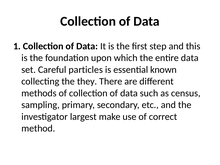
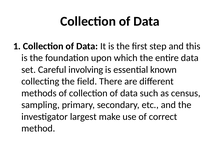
particles: particles -> involving
they: they -> field
